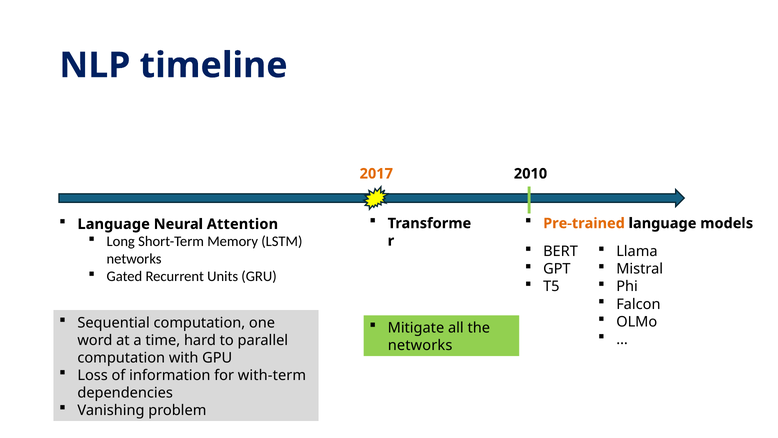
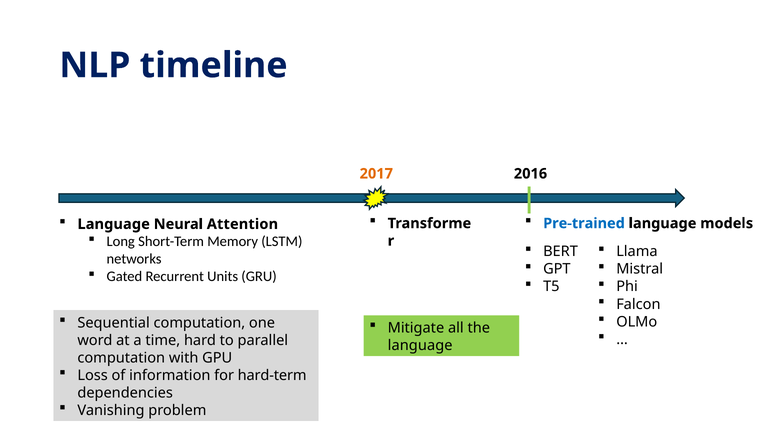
2010: 2010 -> 2016
Pre-trained colour: orange -> blue
networks at (420, 345): networks -> language
with-term: with-term -> hard-term
